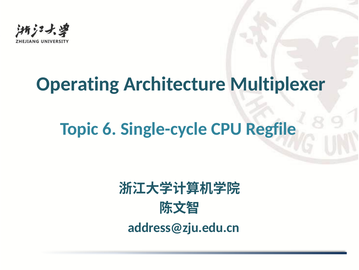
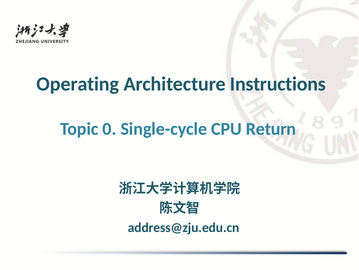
Multiplexer: Multiplexer -> Instructions
6: 6 -> 0
Regfile: Regfile -> Return
